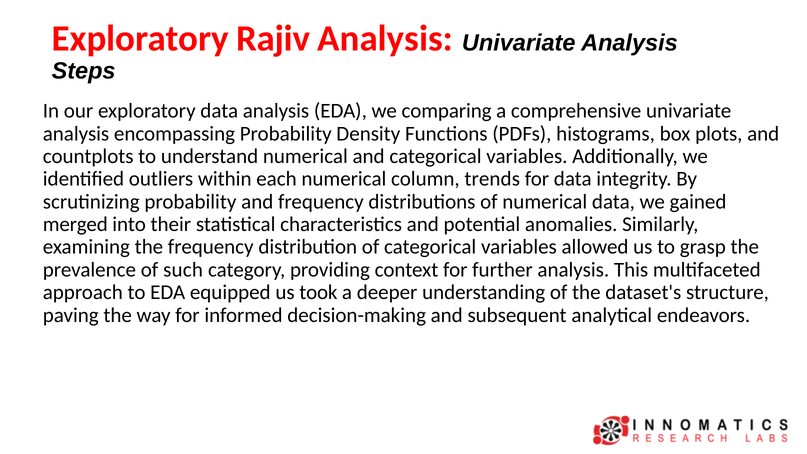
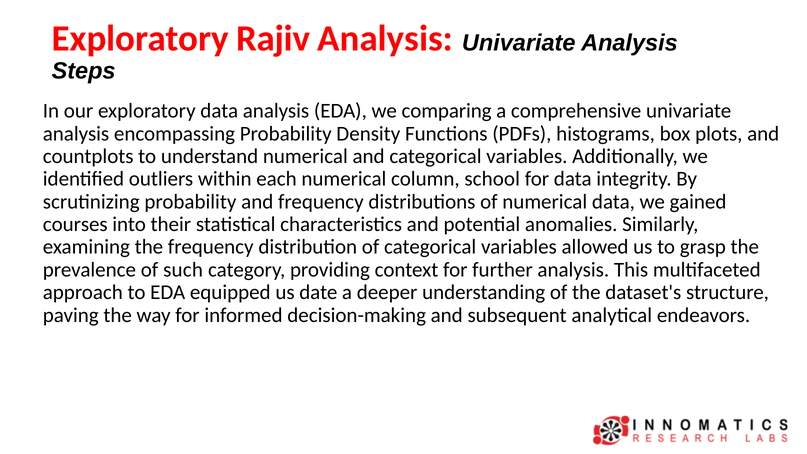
trends: trends -> school
merged: merged -> courses
took: took -> date
